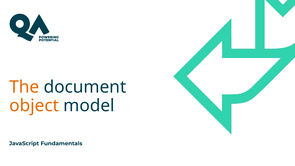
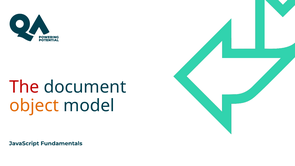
The colour: orange -> red
